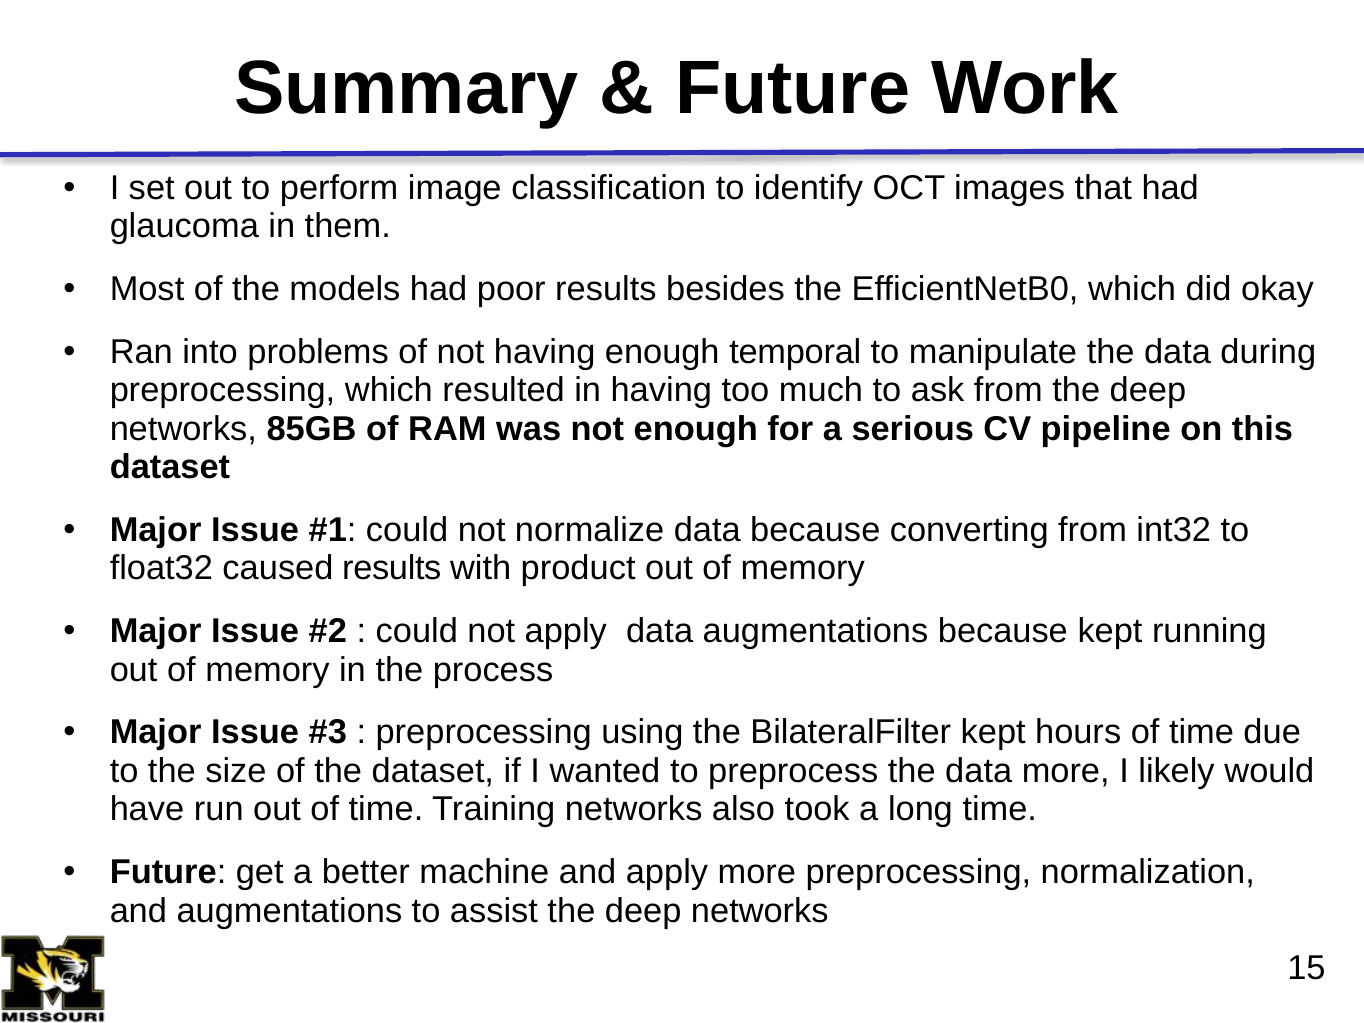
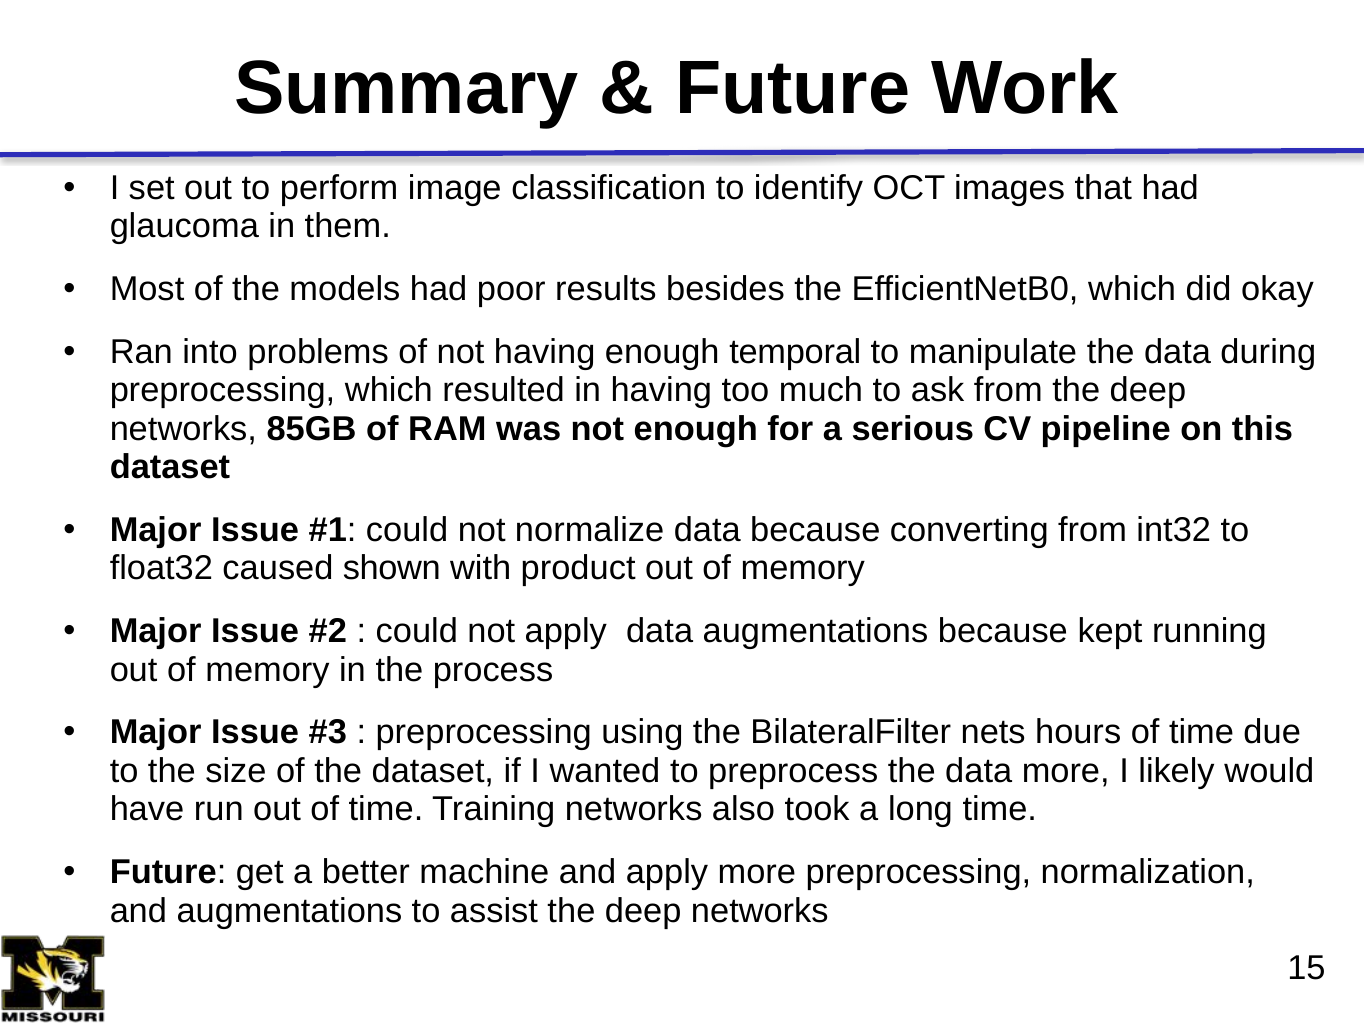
caused results: results -> shown
BilateralFilter kept: kept -> nets
